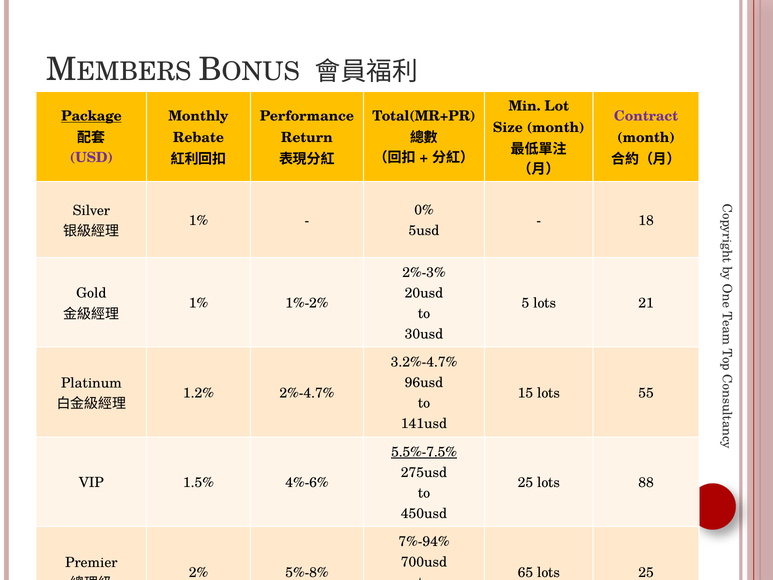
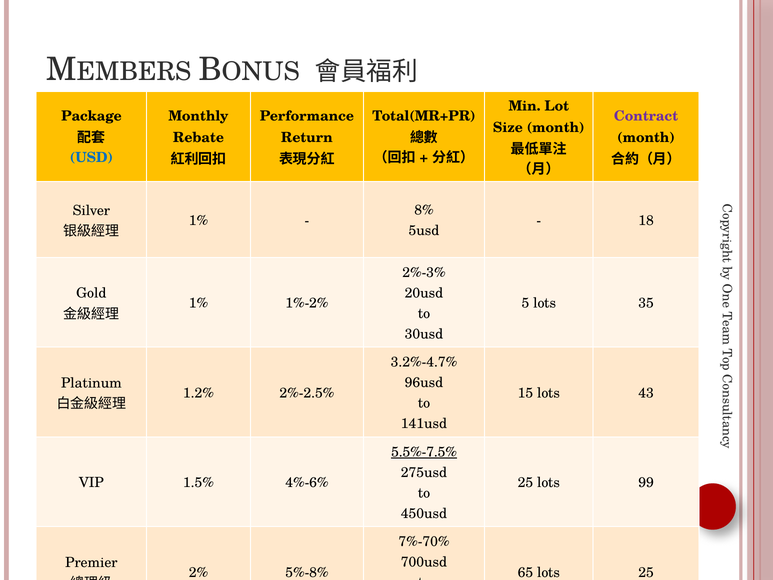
Package underline: present -> none
USD colour: purple -> blue
0%: 0% -> 8%
21: 21 -> 35
2%-4.7%: 2%-4.7% -> 2%-2.5%
55: 55 -> 43
88: 88 -> 99
7%-94%: 7%-94% -> 7%-70%
